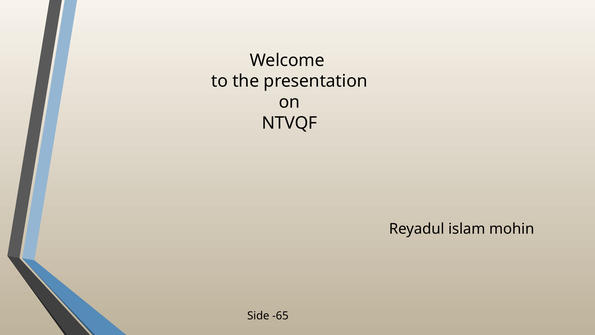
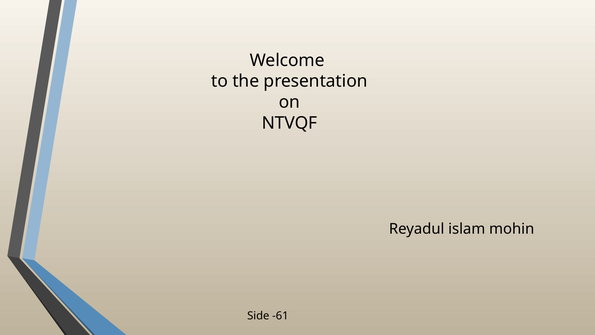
-65: -65 -> -61
